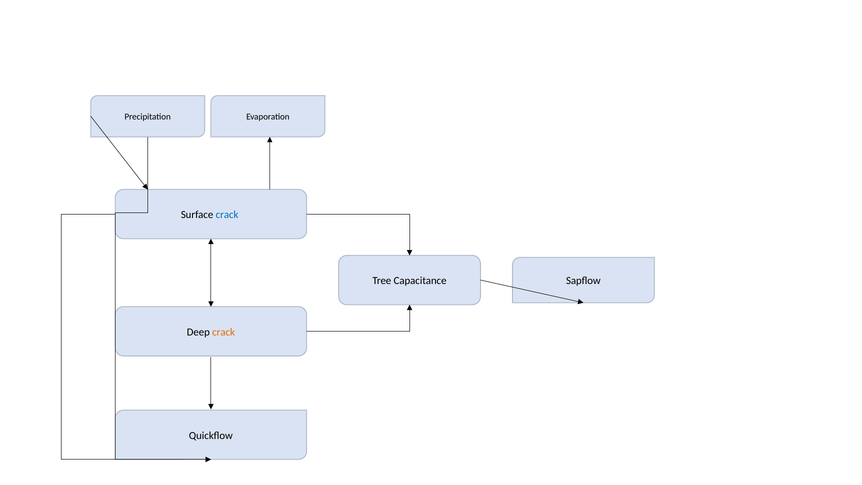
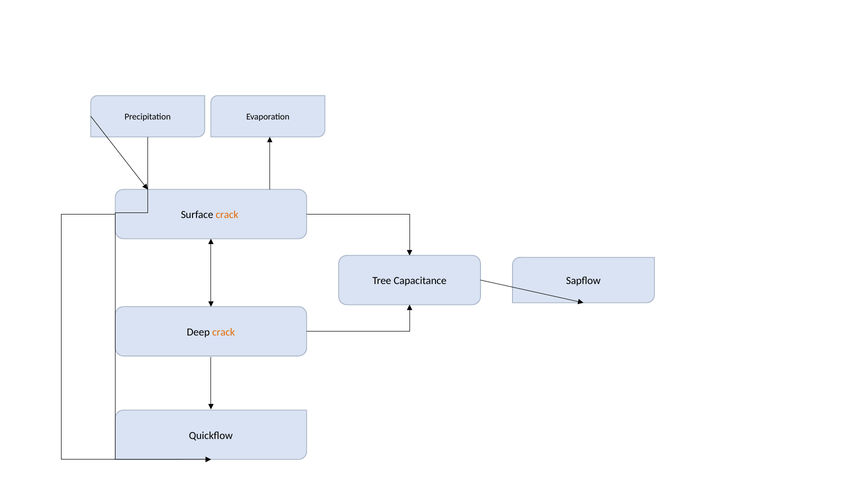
crack at (227, 215) colour: blue -> orange
